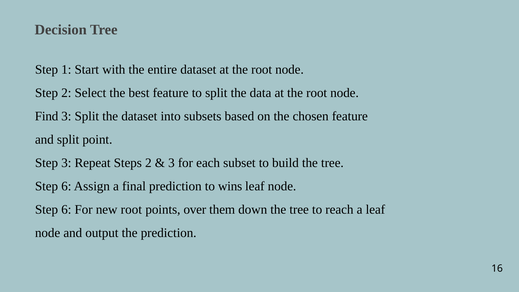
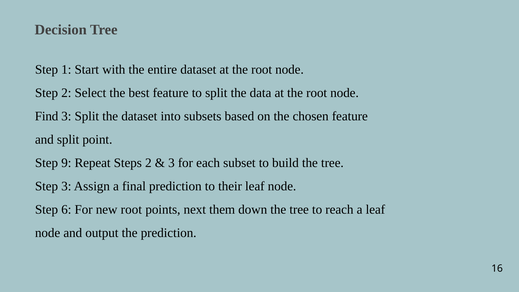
Step 3: 3 -> 9
6 at (66, 186): 6 -> 3
wins: wins -> their
over: over -> next
